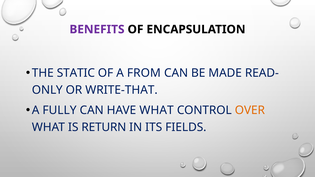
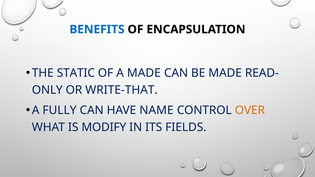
BENEFITS colour: purple -> blue
A FROM: FROM -> MADE
HAVE WHAT: WHAT -> NAME
RETURN: RETURN -> MODIFY
